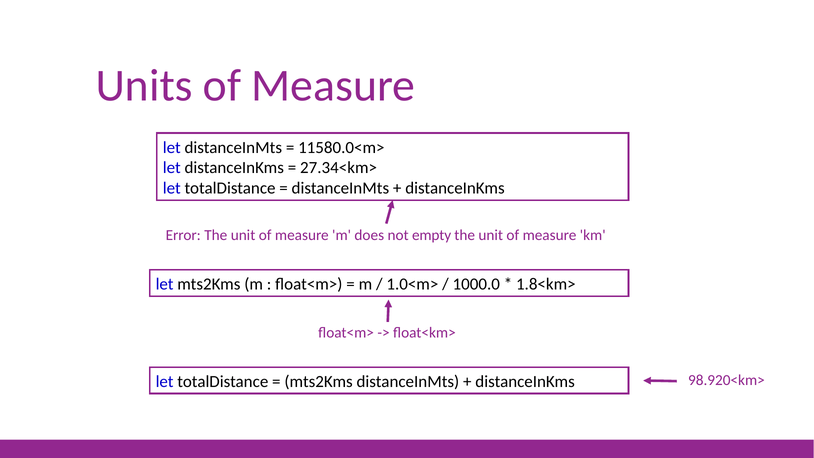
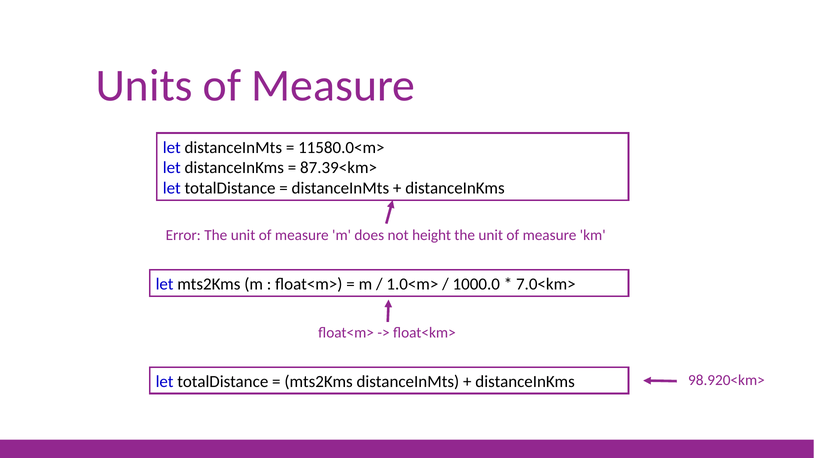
27.34<km>: 27.34<km> -> 87.39<km>
empty: empty -> height
1.8<km>: 1.8<km> -> 7.0<km>
